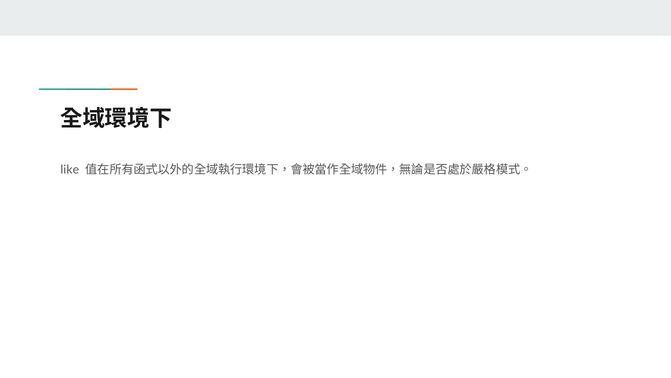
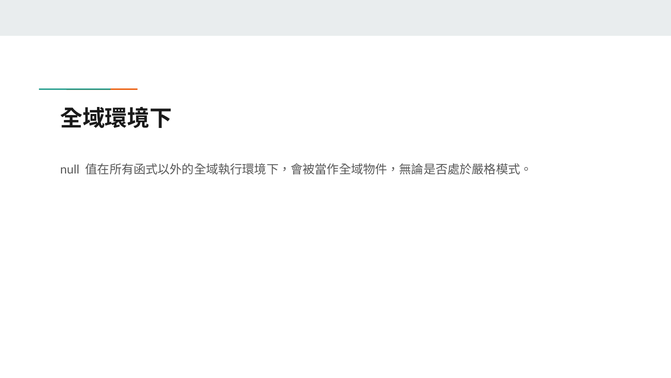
like: like -> null
